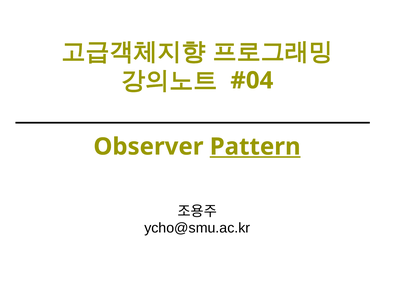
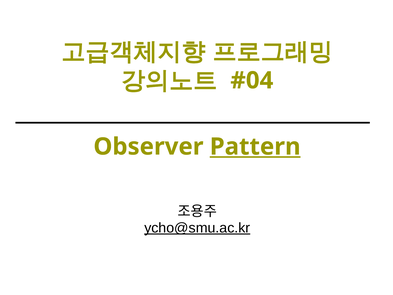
ycho@smu.ac.kr underline: none -> present
